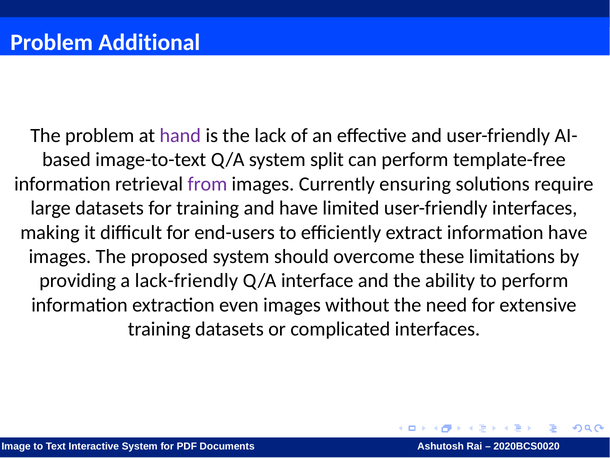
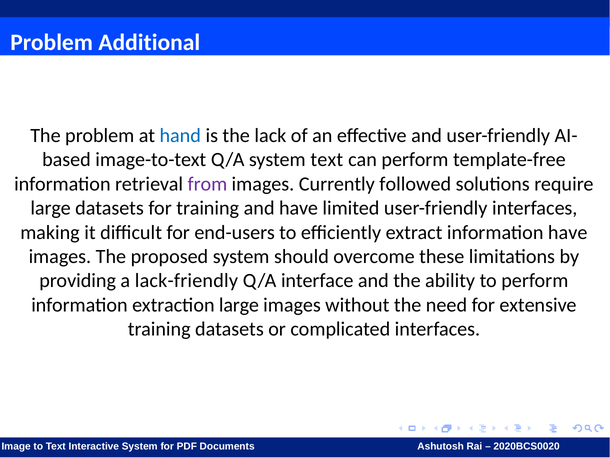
hand colour: purple -> blue
system split: split -> text
ensuring: ensuring -> followed
extraction even: even -> large
